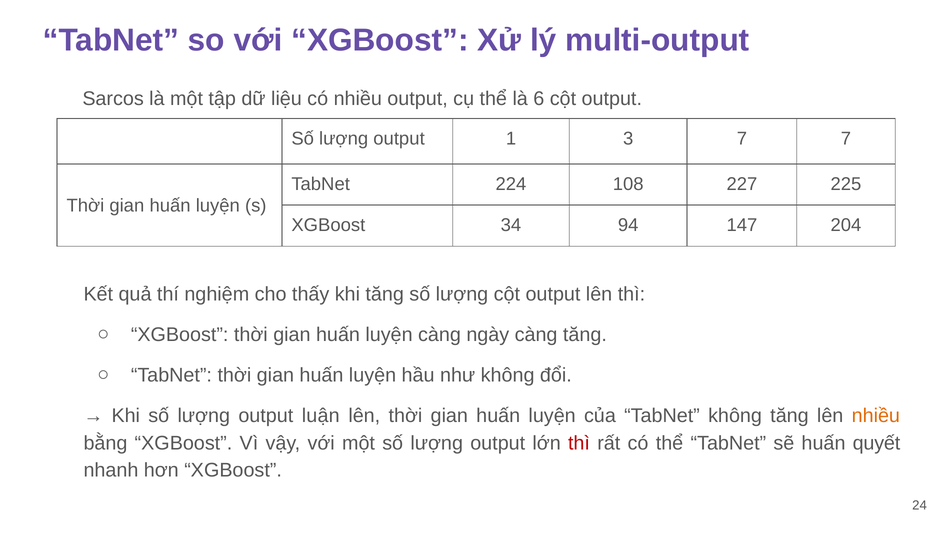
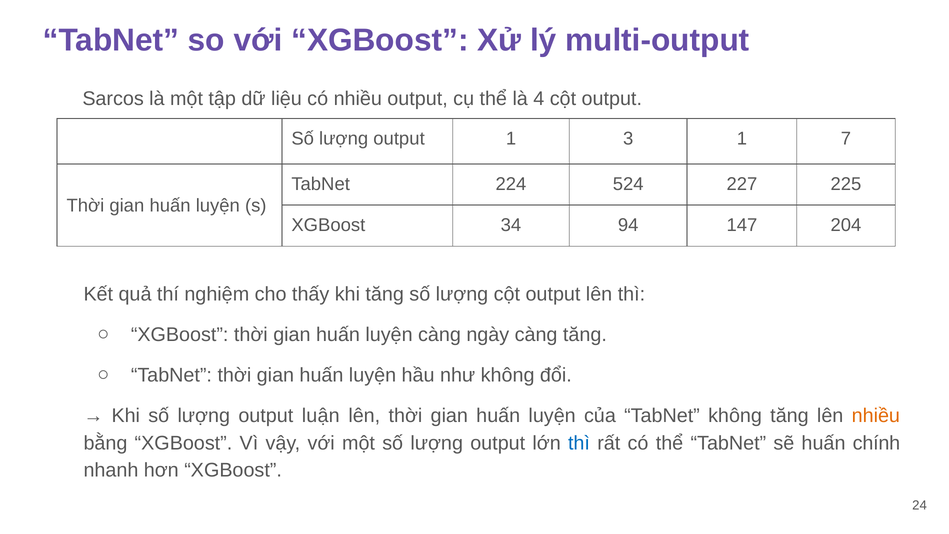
6: 6 -> 4
3 7: 7 -> 1
108: 108 -> 524
thì at (579, 443) colour: red -> blue
quyết: quyết -> chính
